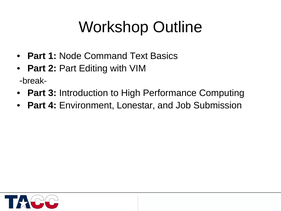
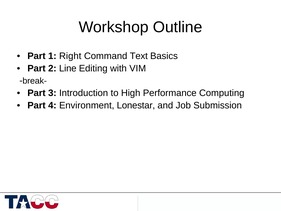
Node: Node -> Right
2 Part: Part -> Line
